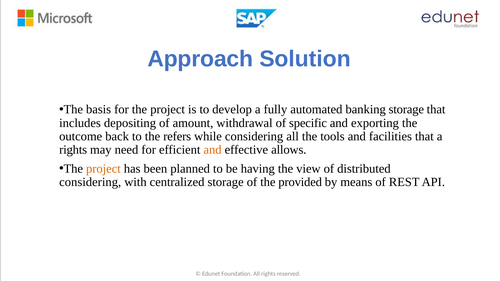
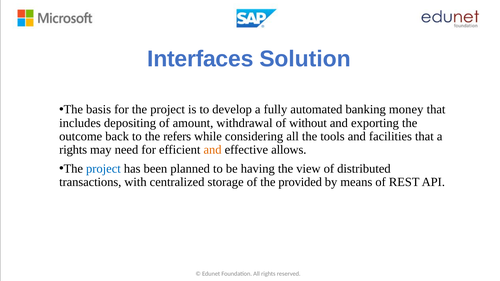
Approach: Approach -> Interfaces
banking storage: storage -> money
specific: specific -> without
project at (103, 169) colour: orange -> blue
considering at (90, 182): considering -> transactions
